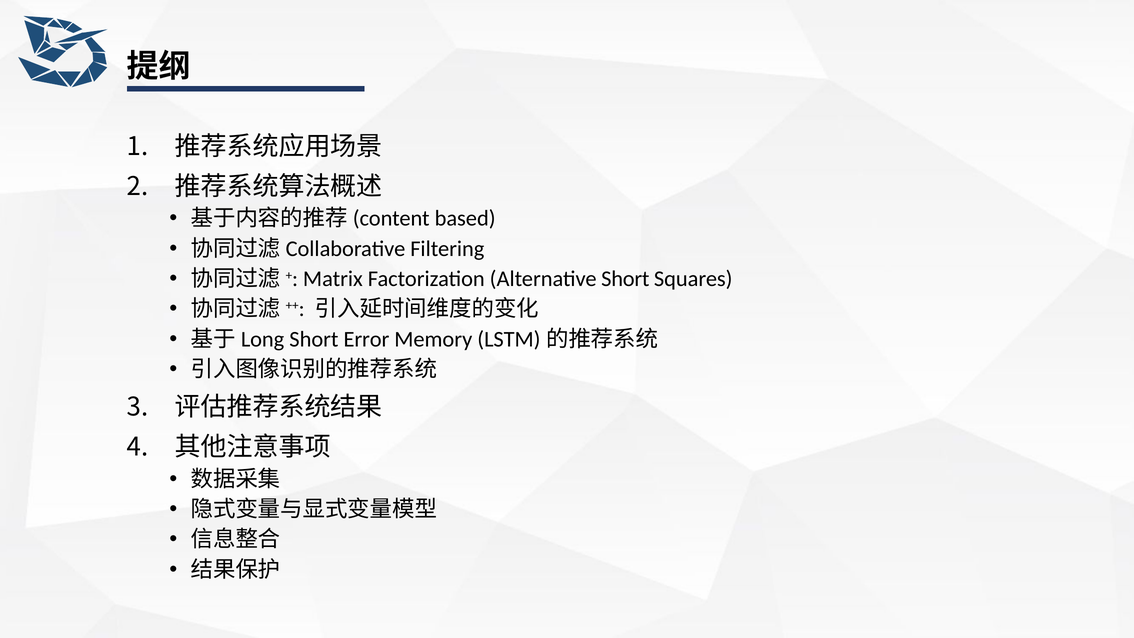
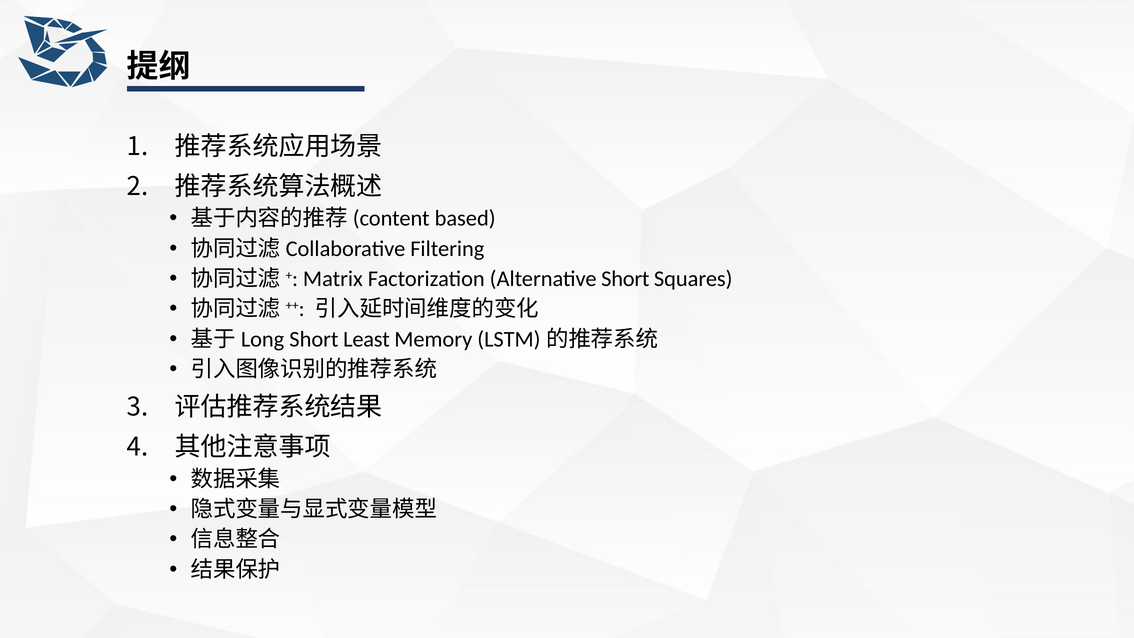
Error: Error -> Least
